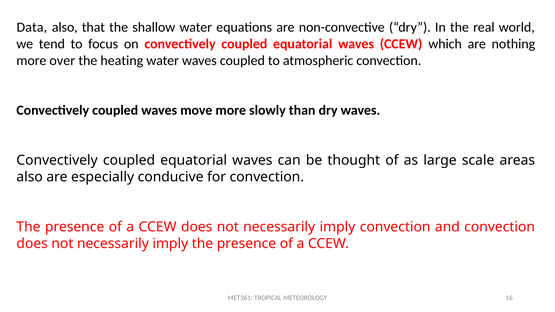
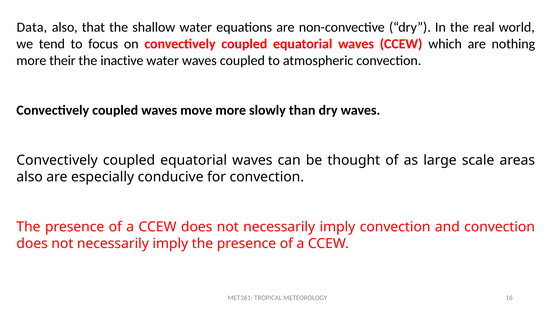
over: over -> their
heating: heating -> inactive
